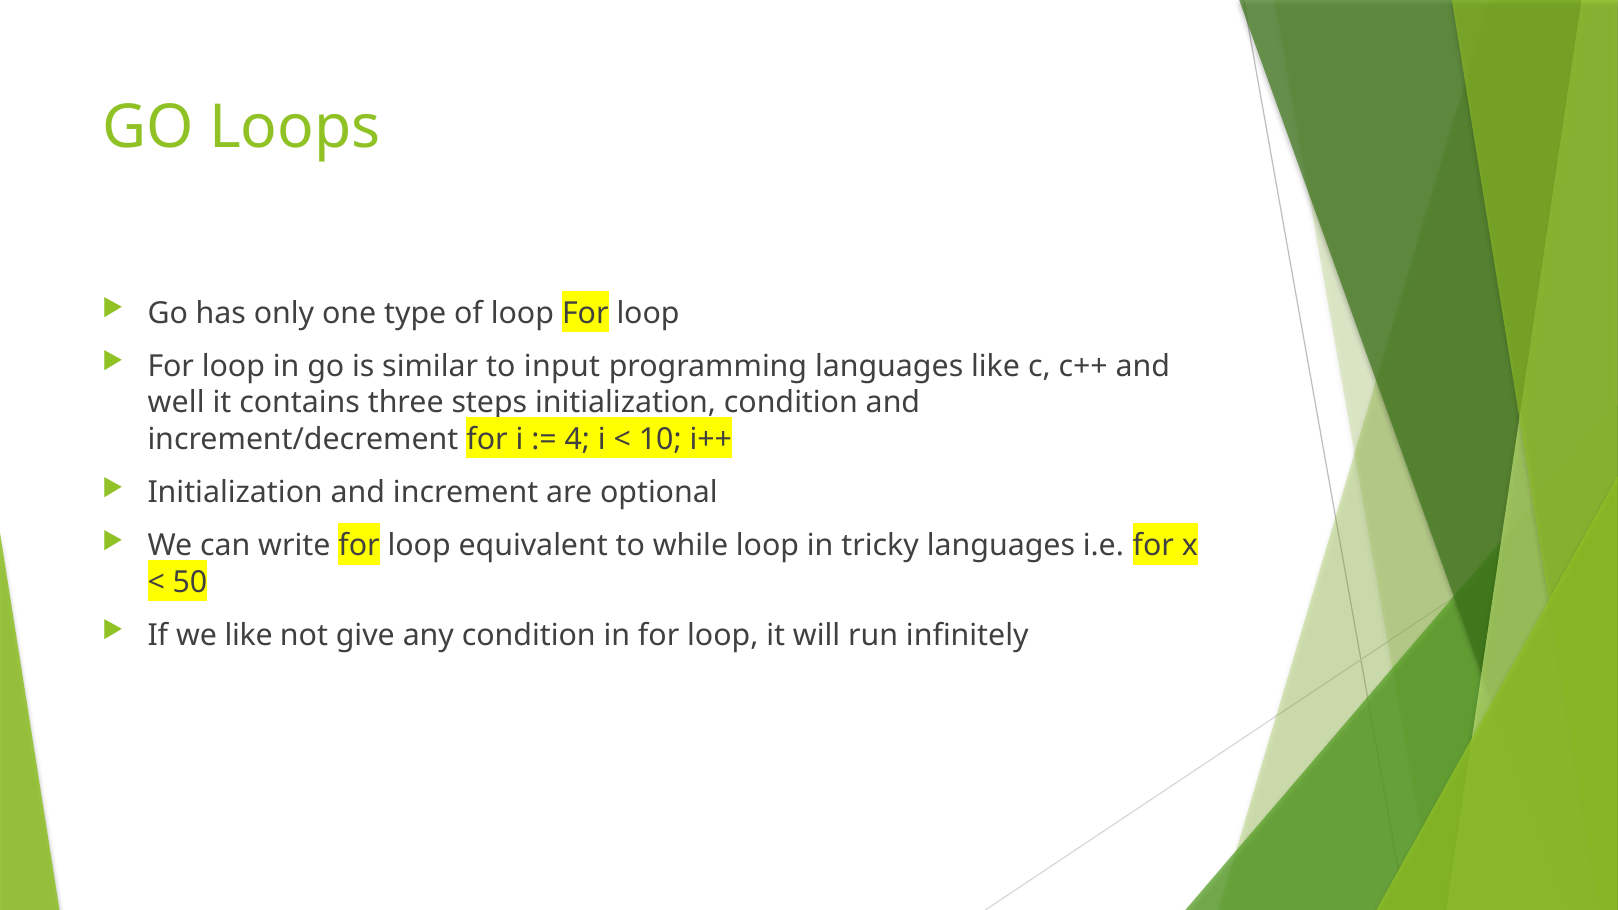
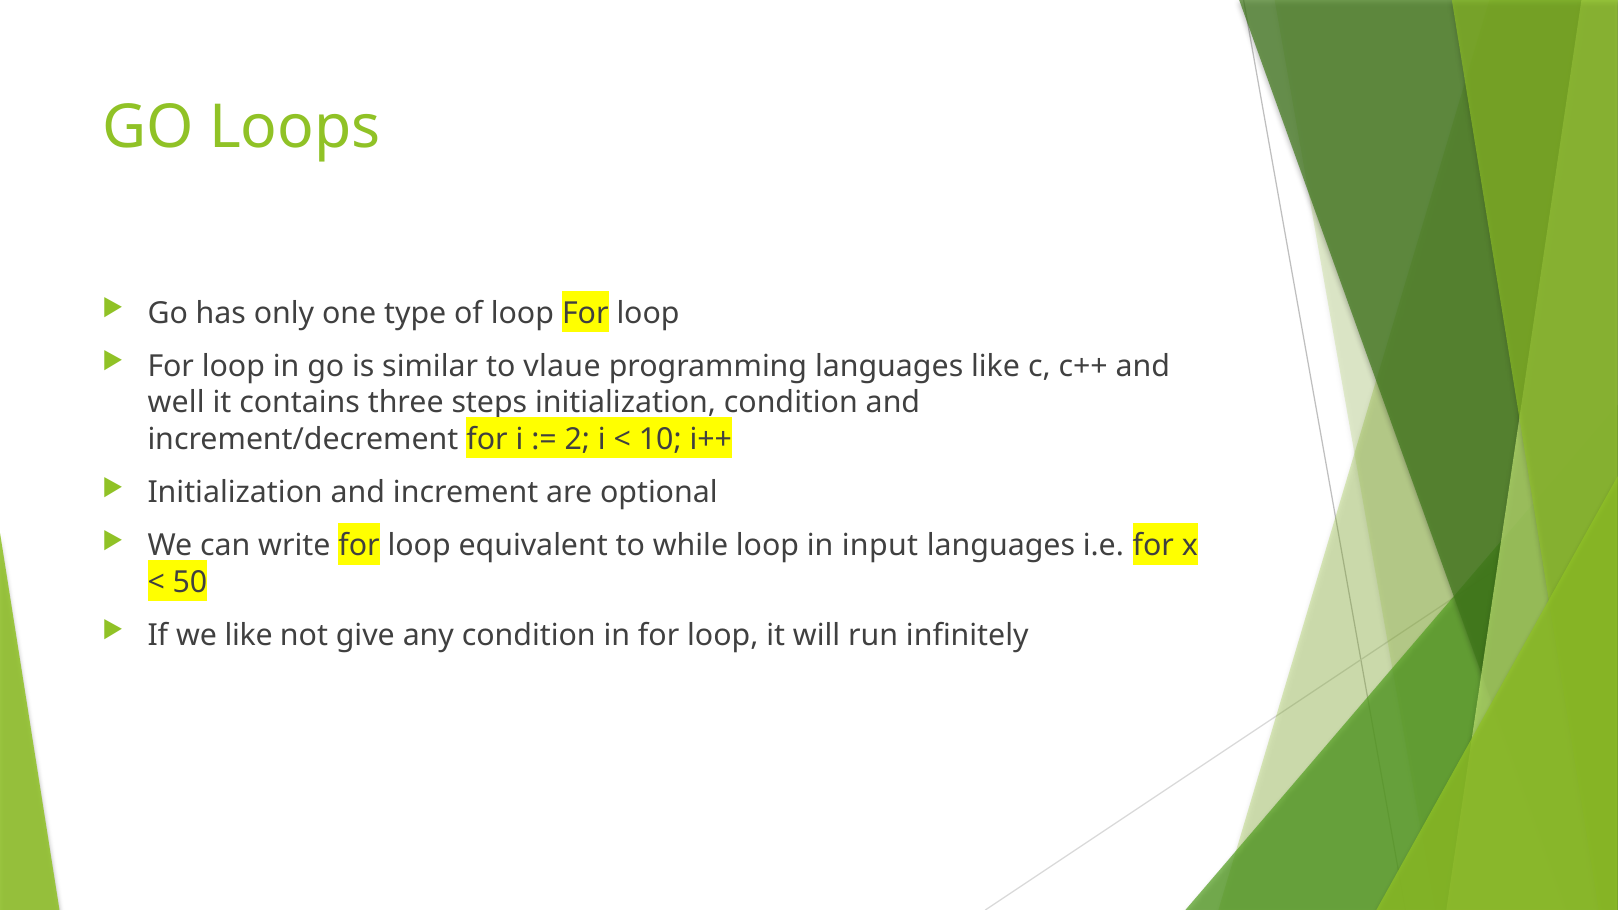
input: input -> vlaue
4: 4 -> 2
tricky: tricky -> input
